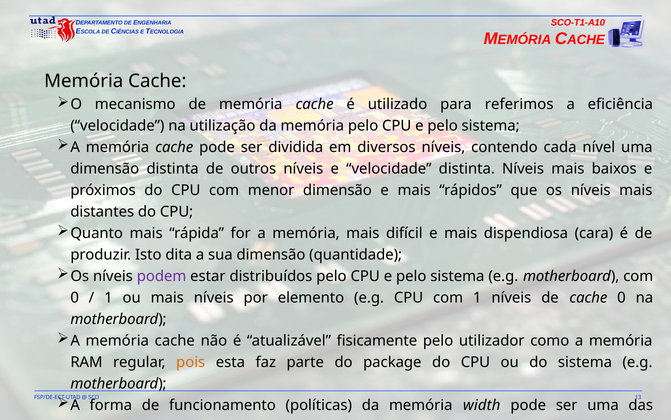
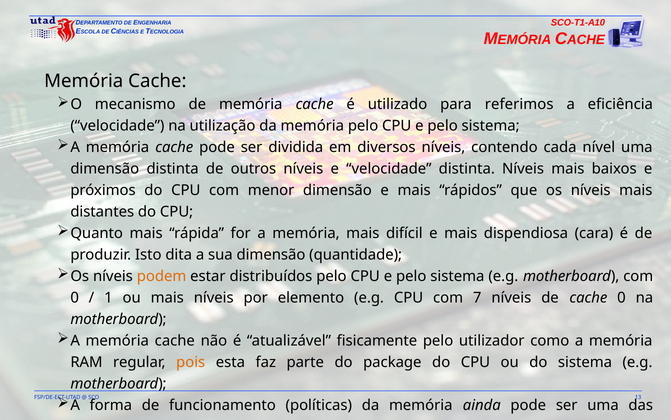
podem colour: purple -> orange
com 1: 1 -> 7
width: width -> ainda
